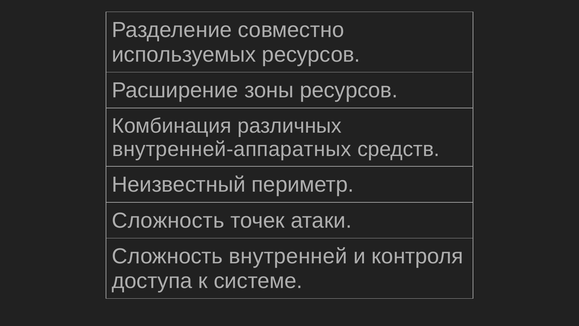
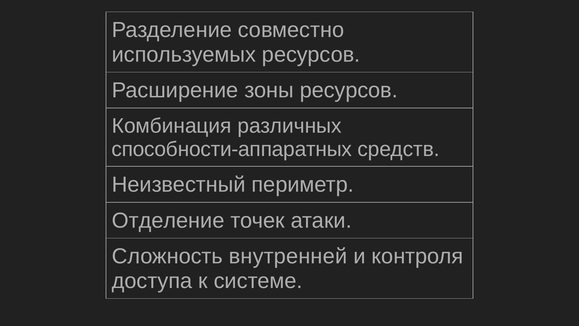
внутренней-аппаратных: внутренней-аппаратных -> способности-аппаратных
Сложность at (168, 220): Сложность -> Отделение
